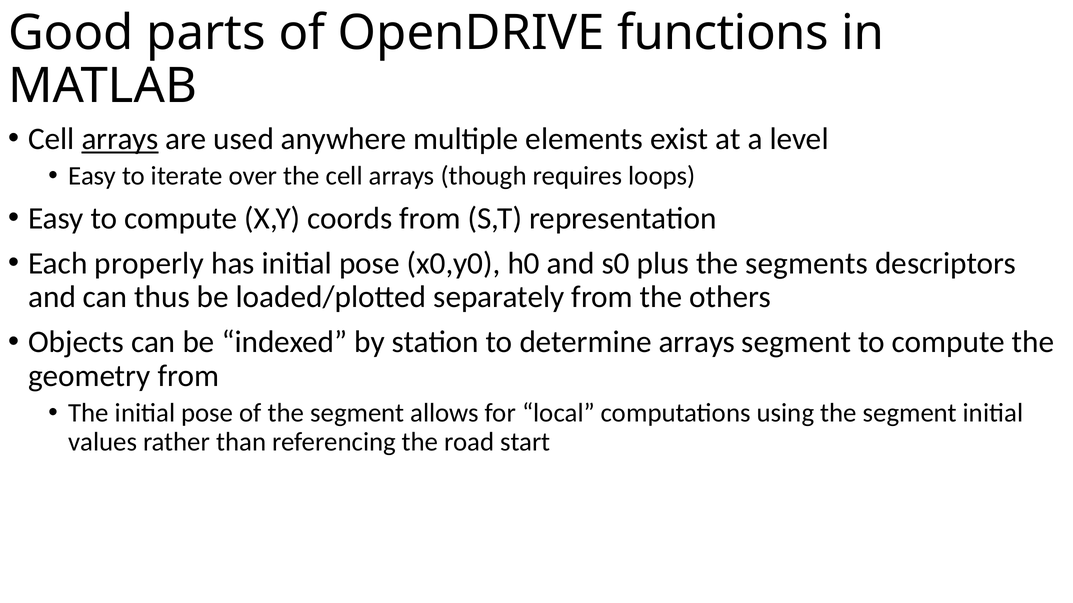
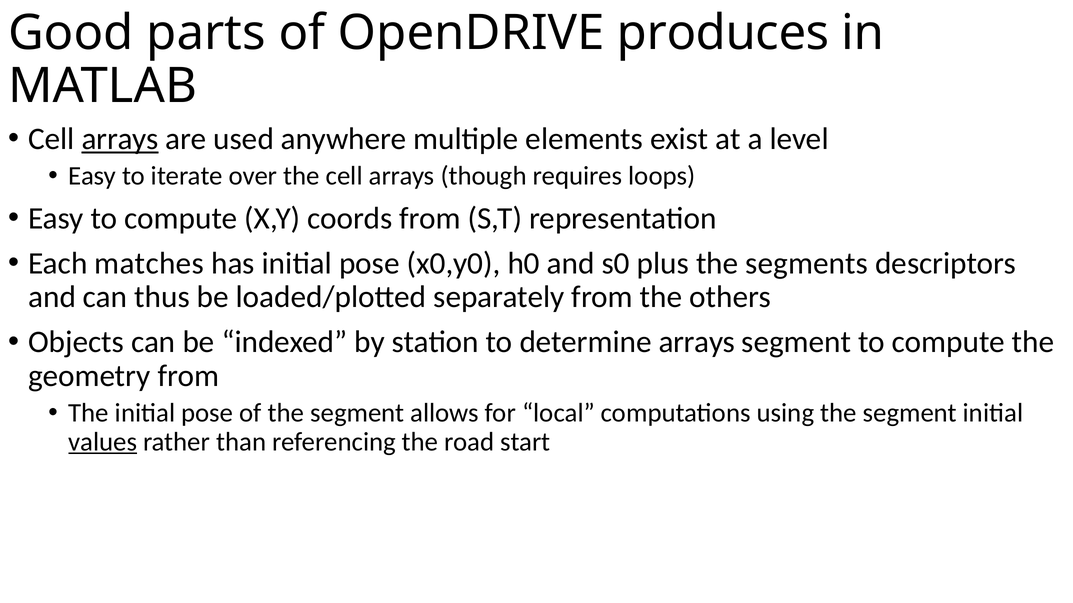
functions: functions -> produces
properly: properly -> matches
values underline: none -> present
